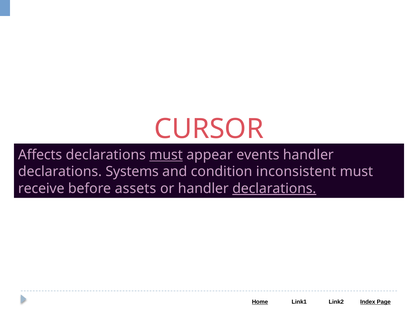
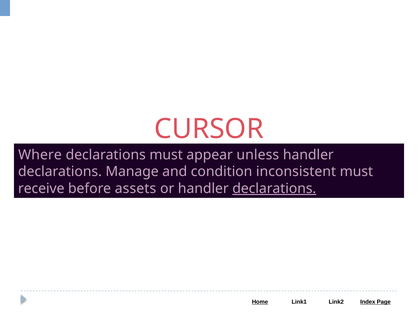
Affects: Affects -> Where
must at (166, 155) underline: present -> none
events: events -> unless
Systems: Systems -> Manage
